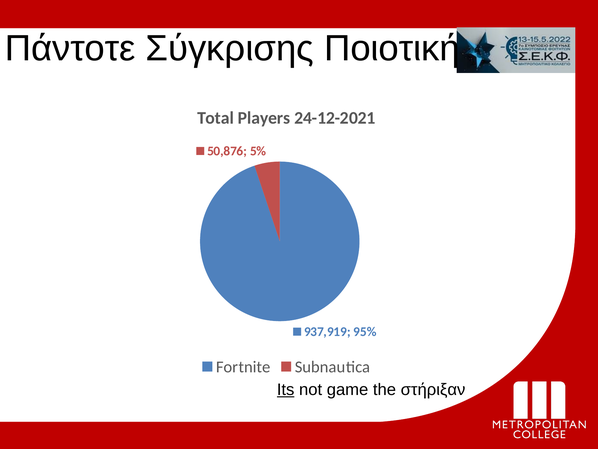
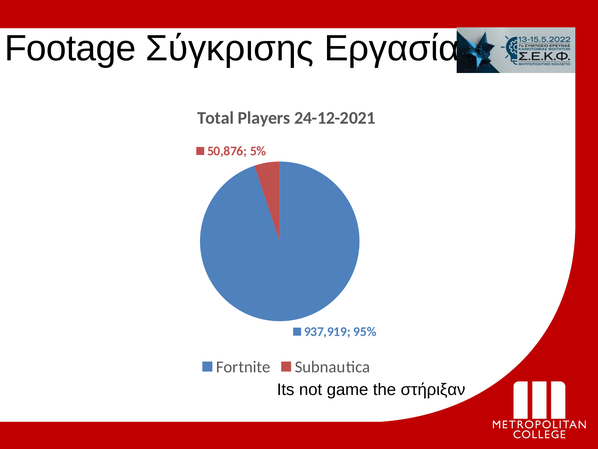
Πάντοτε: Πάντοτε -> Footage
Ποιοτική: Ποιοτική -> Εργασία
Its underline: present -> none
